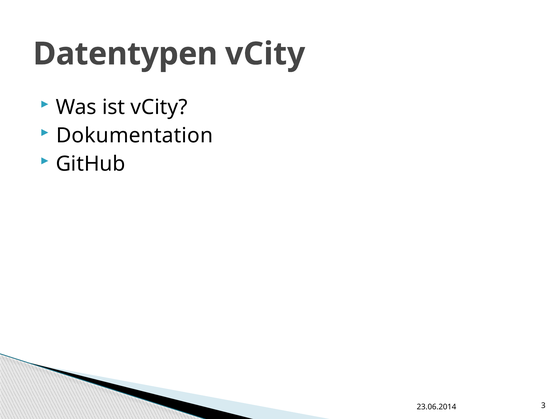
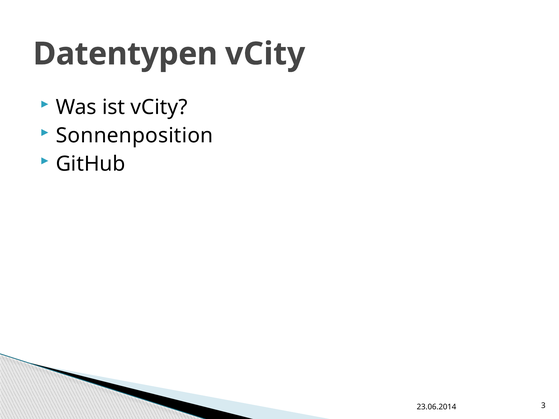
Dokumentation: Dokumentation -> Sonnenposition
